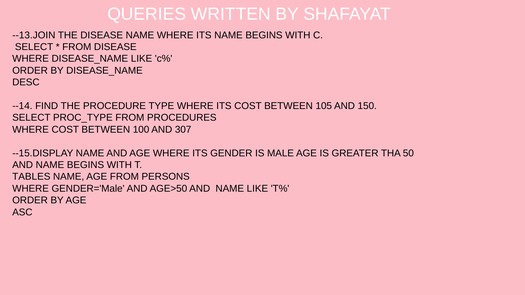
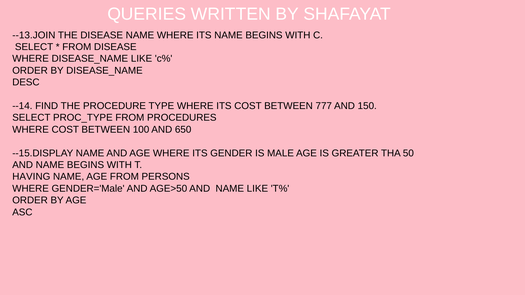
105: 105 -> 777
307: 307 -> 650
TABLES: TABLES -> HAVING
